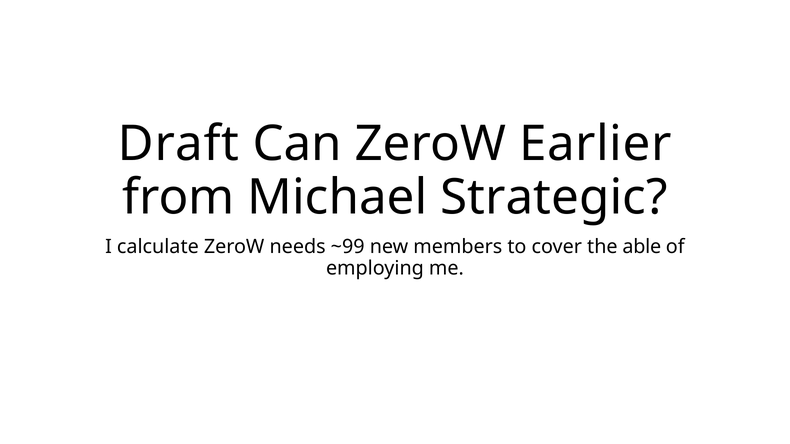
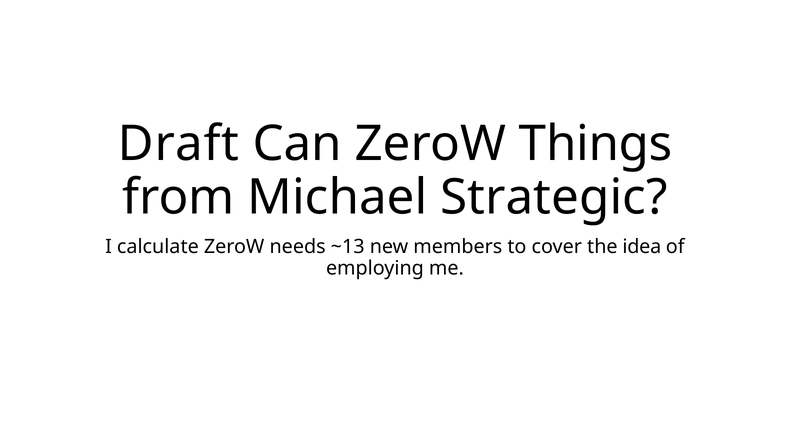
Earlier: Earlier -> Things
~99: ~99 -> ~13
able: able -> idea
